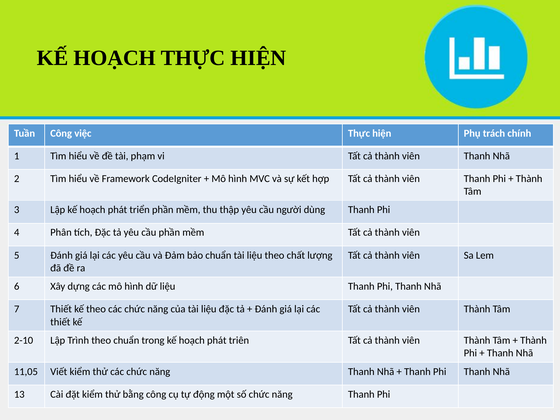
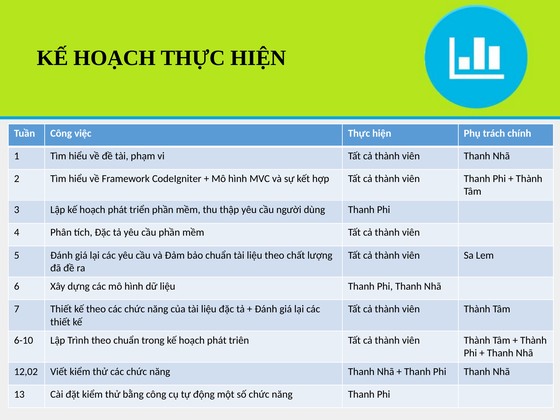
2-10: 2-10 -> 6-10
11,05: 11,05 -> 12,02
